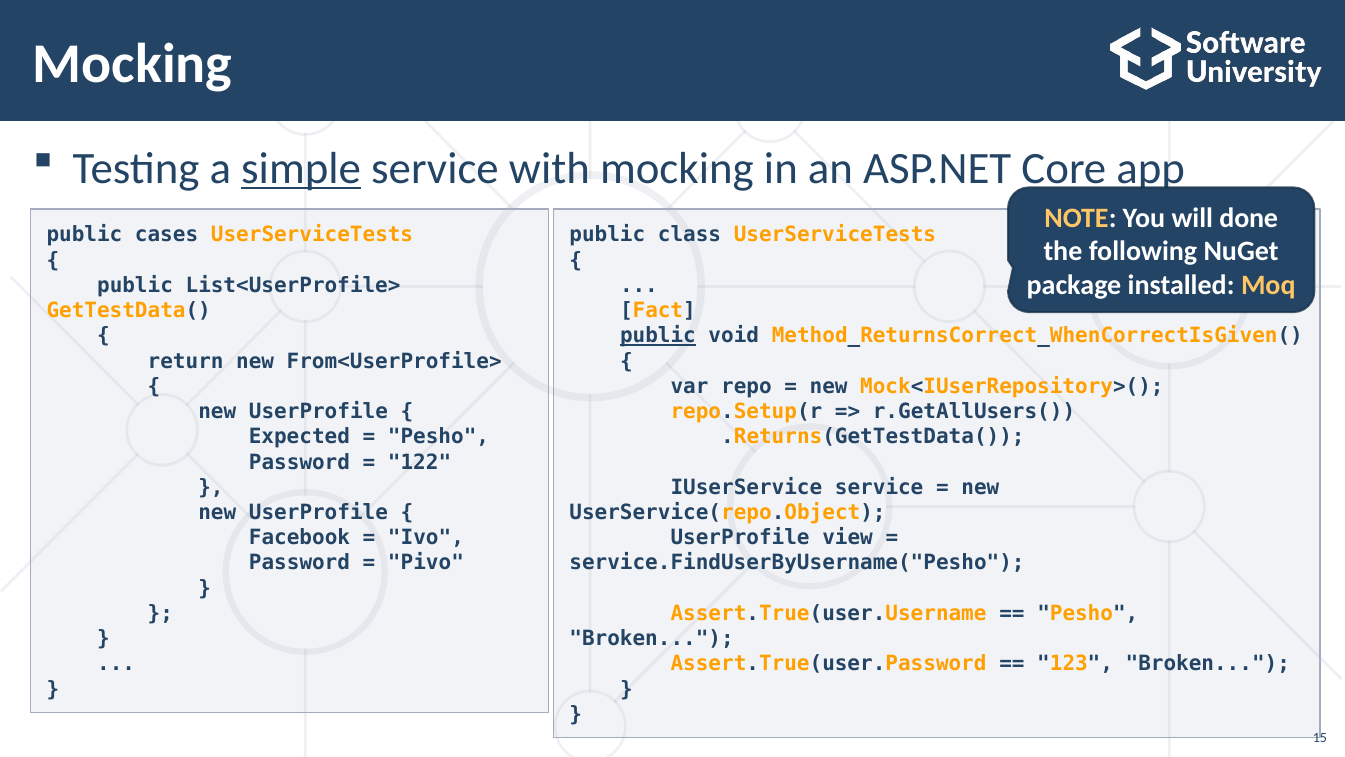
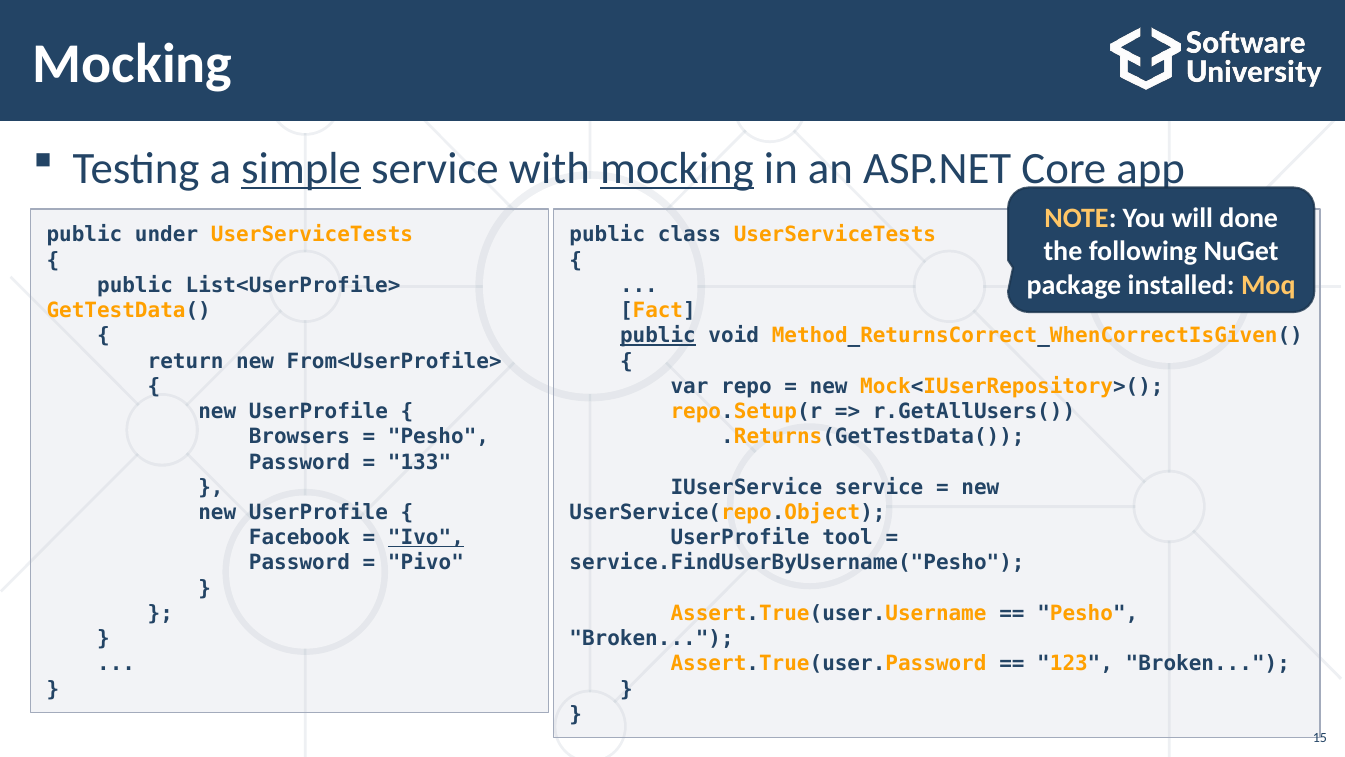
mocking at (677, 169) underline: none -> present
cases: cases -> under
Expected: Expected -> Browsers
122: 122 -> 133
Ivo underline: none -> present
view: view -> tool
